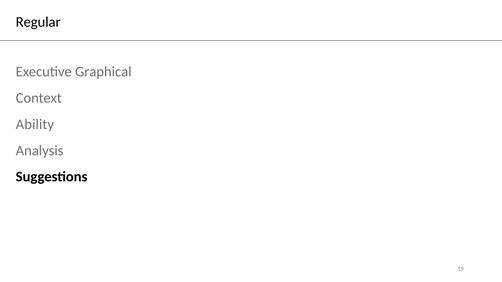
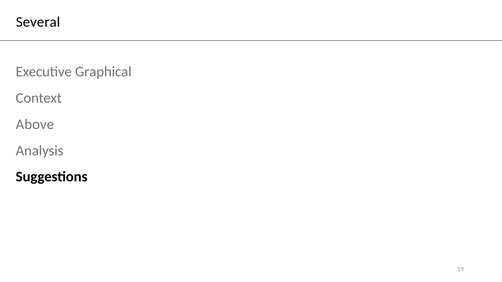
Regular: Regular -> Several
Ability: Ability -> Above
